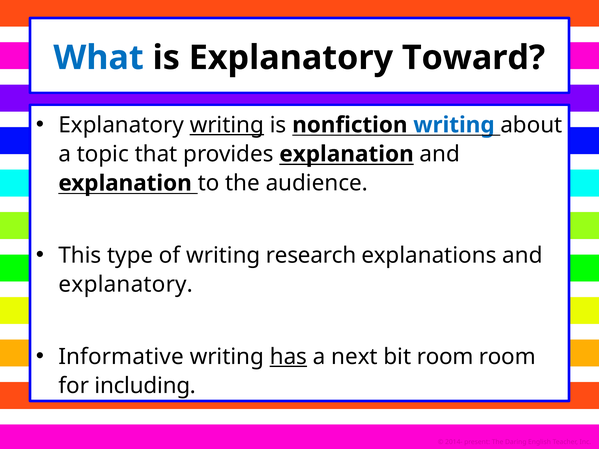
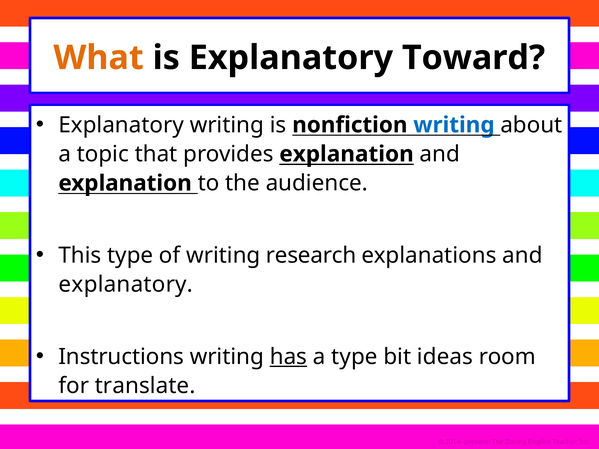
What colour: blue -> orange
writing at (227, 125) underline: present -> none
Informative: Informative -> Instructions
a next: next -> type
bit room: room -> ideas
including: including -> translate
